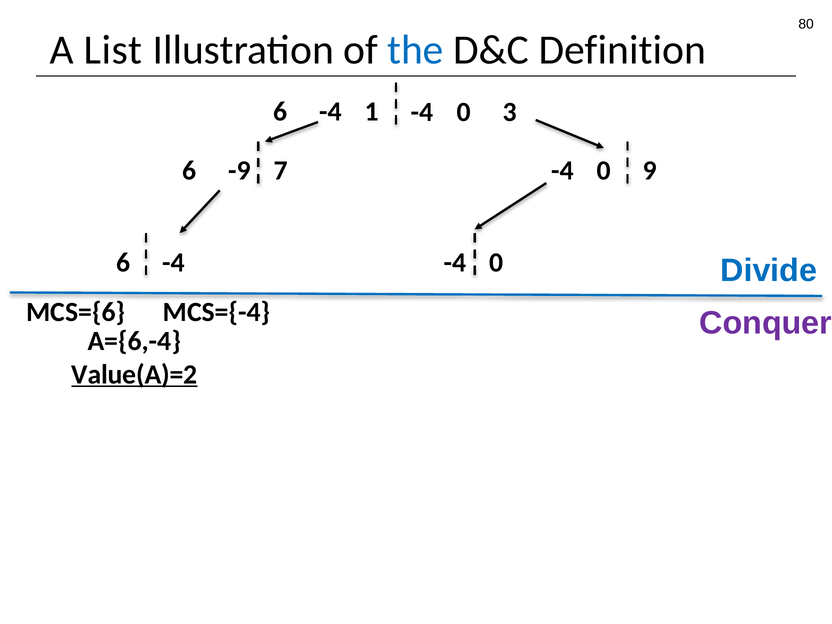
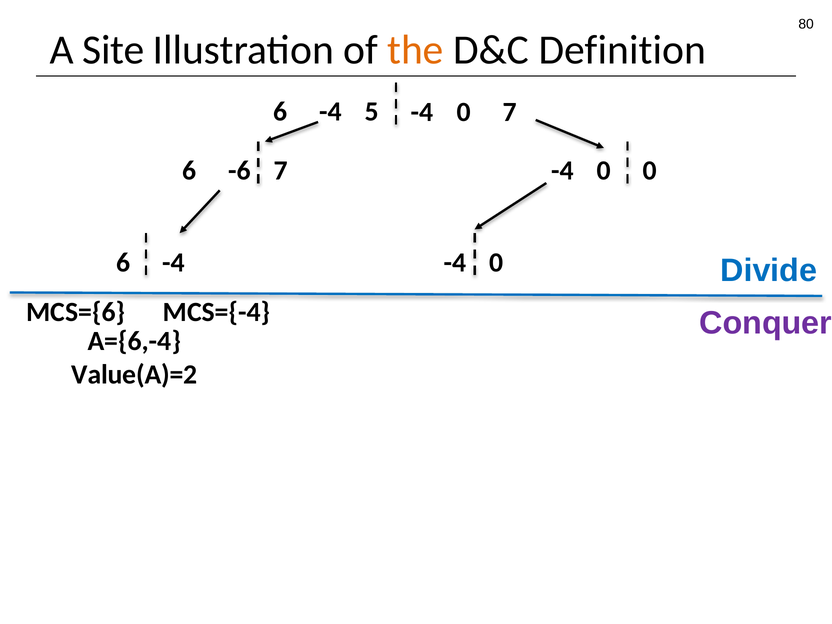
List: List -> Site
the colour: blue -> orange
1: 1 -> 5
0 3: 3 -> 7
-9: -9 -> -6
0 9: 9 -> 0
Value(A)=2 underline: present -> none
